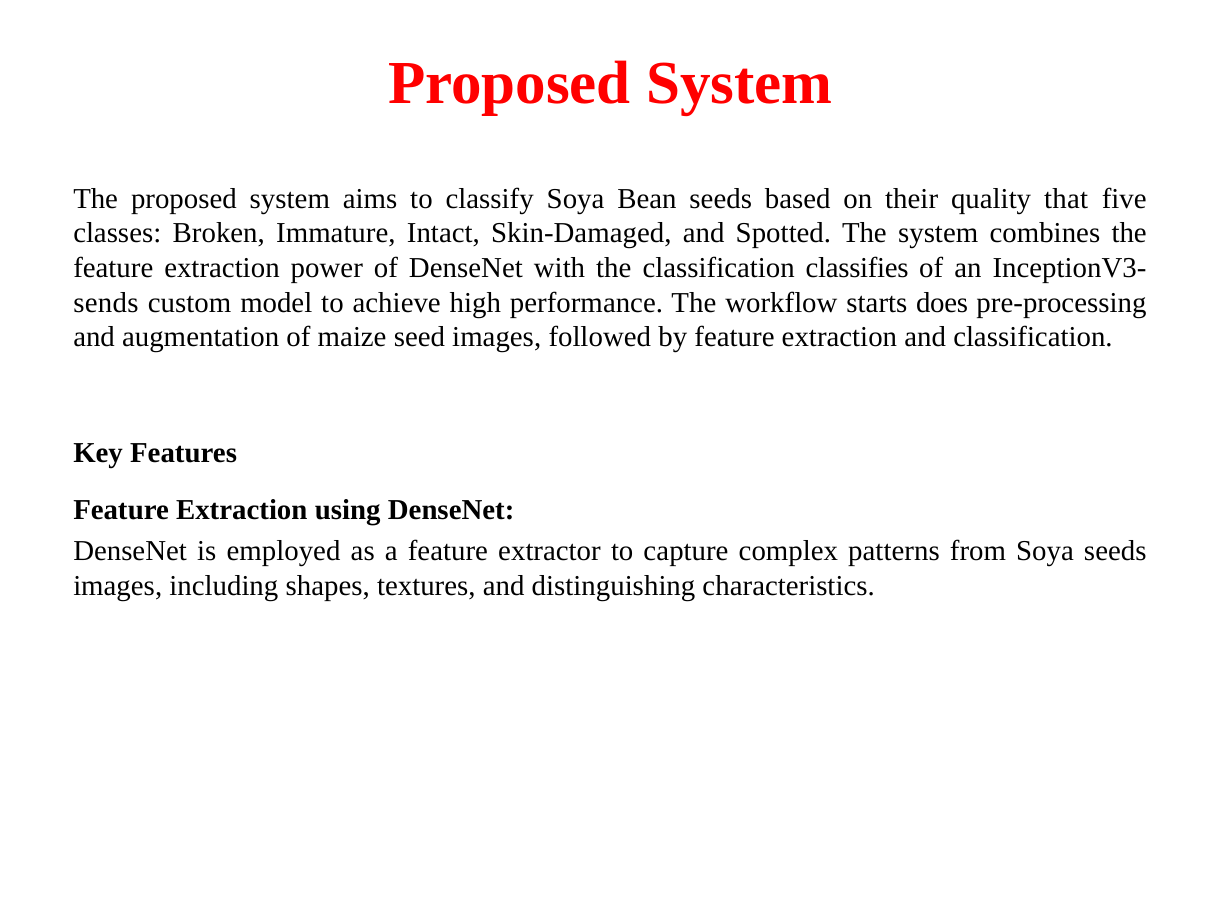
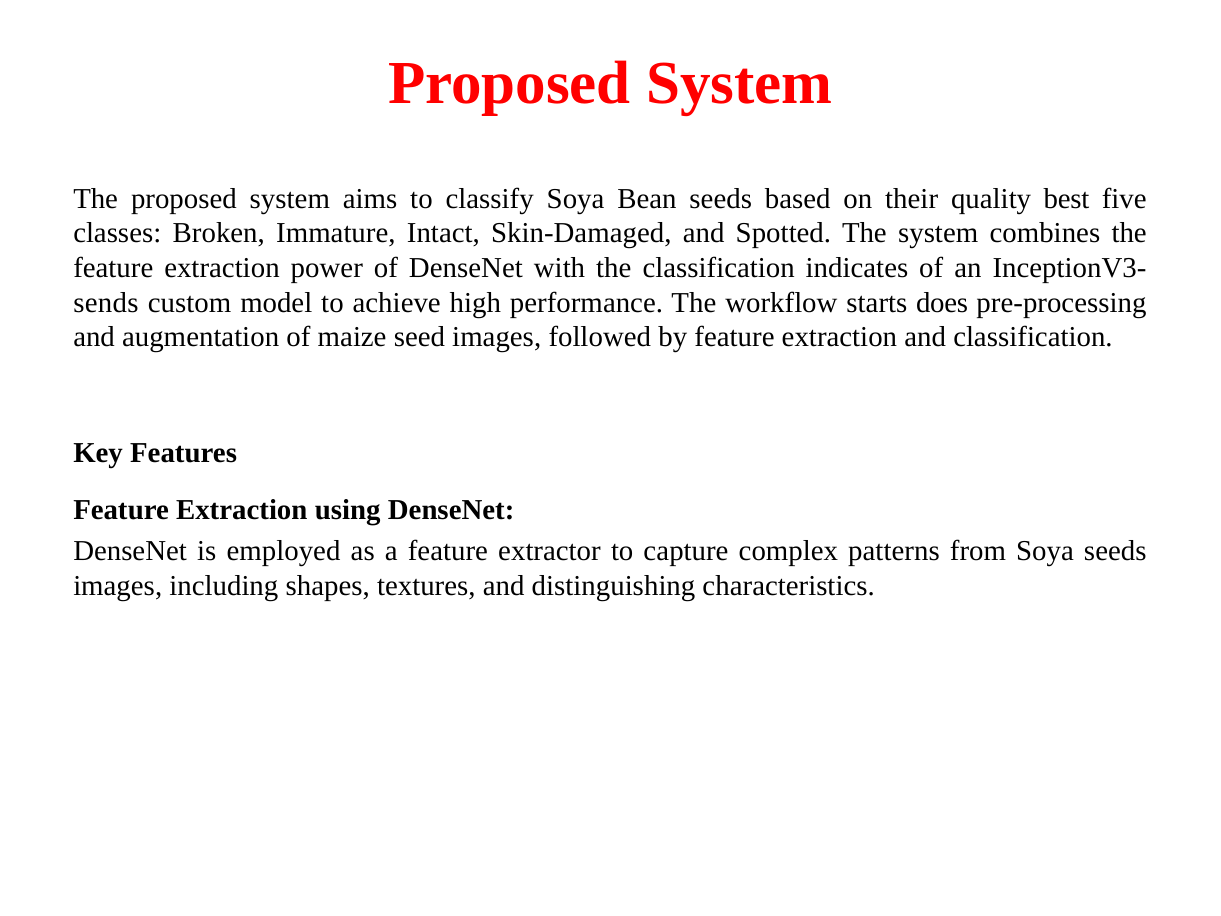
that: that -> best
classifies: classifies -> indicates
